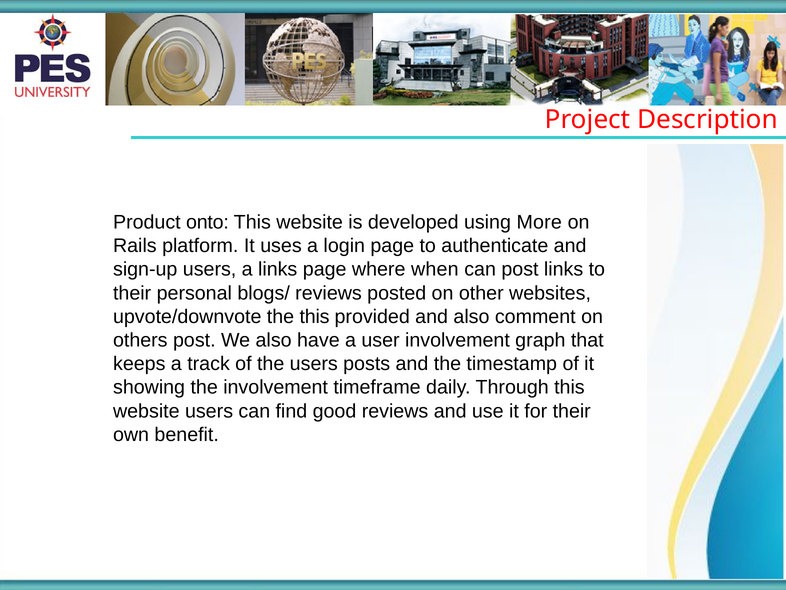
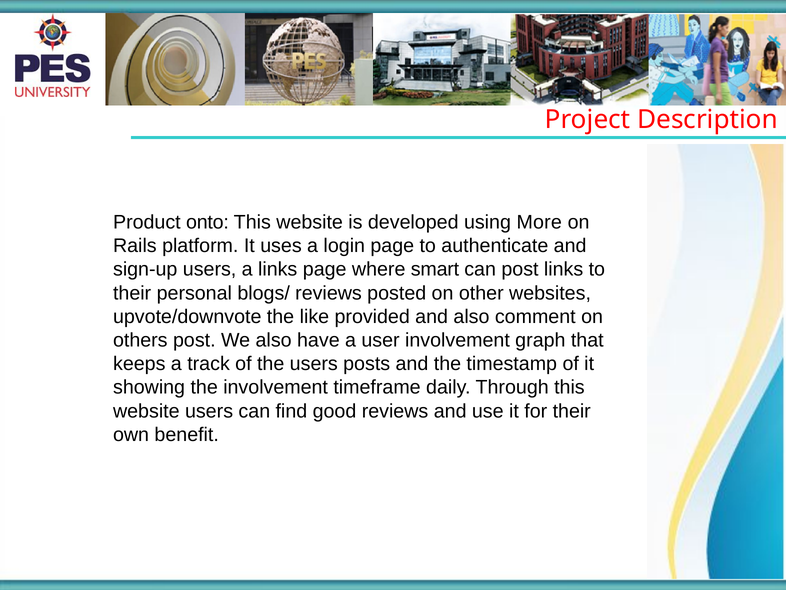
when: when -> smart
the this: this -> like
